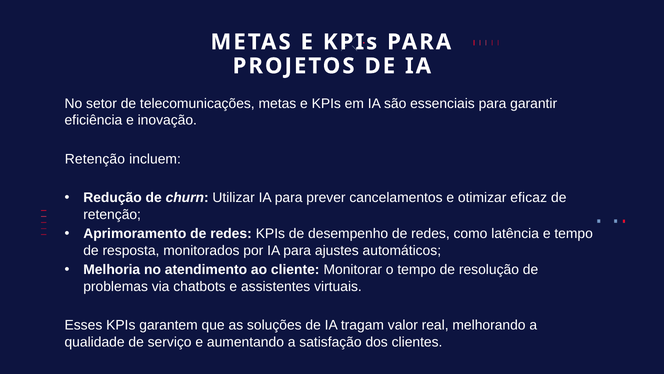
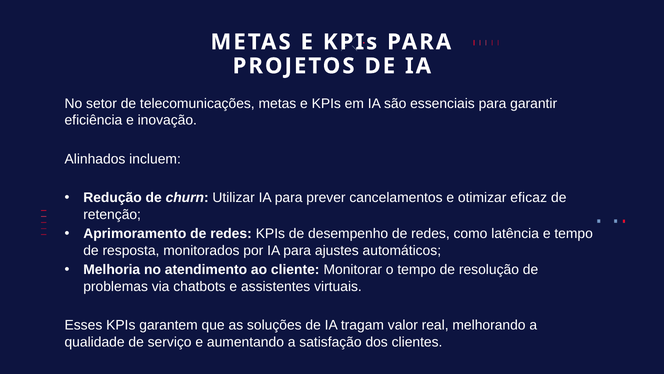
Retenção at (95, 159): Retenção -> Alinhados
